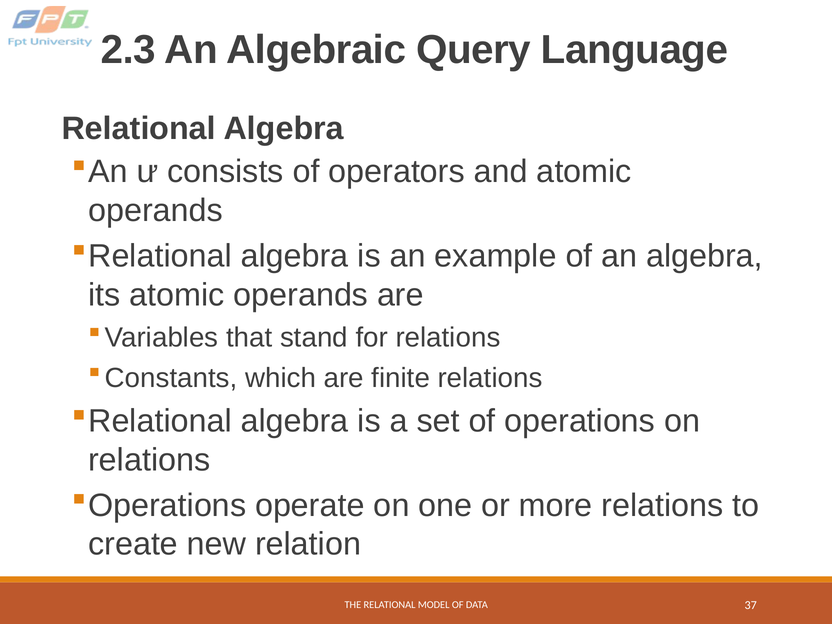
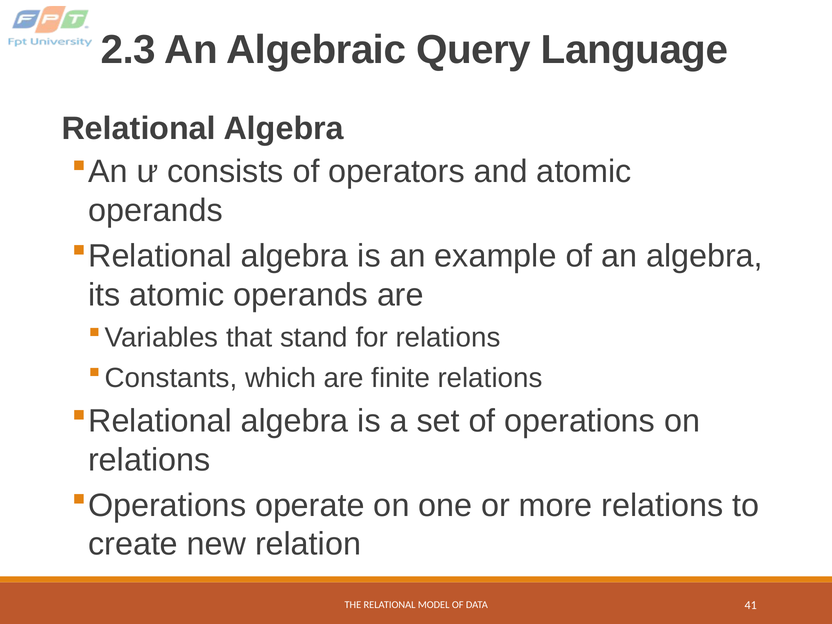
37: 37 -> 41
